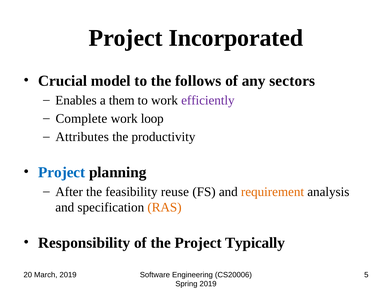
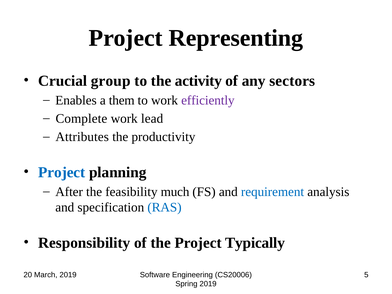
Incorporated: Incorporated -> Representing
model: model -> group
follows: follows -> activity
loop: loop -> lead
reuse: reuse -> much
requirement colour: orange -> blue
RAS colour: orange -> blue
